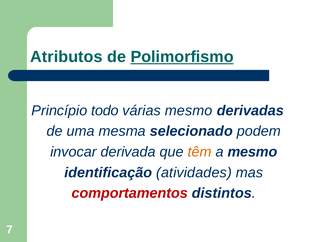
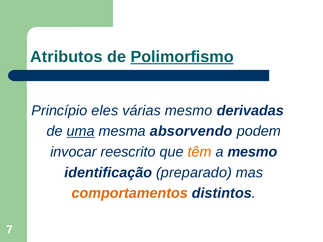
todo: todo -> eles
uma underline: none -> present
selecionado: selecionado -> absorvendo
derivada: derivada -> reescrito
atividades: atividades -> preparado
comportamentos colour: red -> orange
